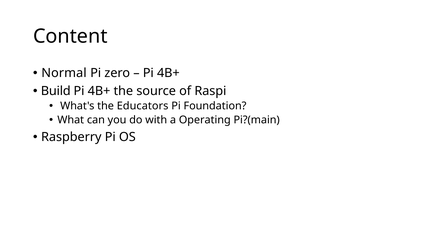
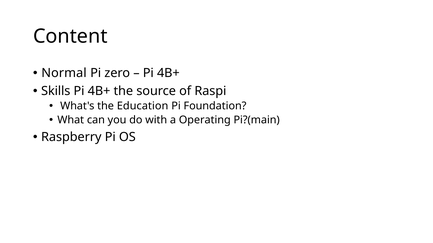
Build: Build -> Skills
Educators: Educators -> Education
